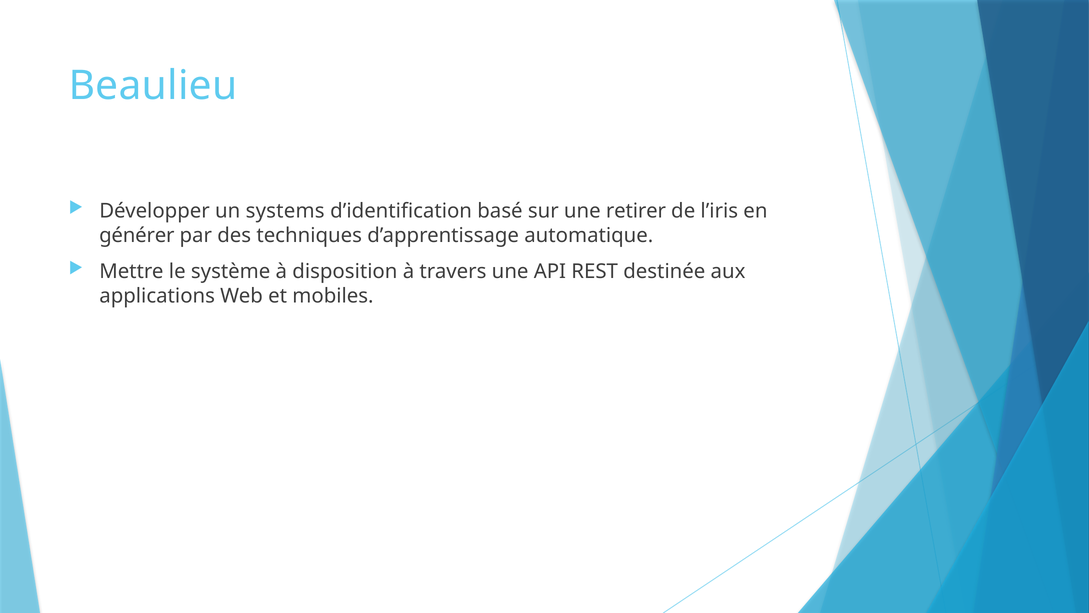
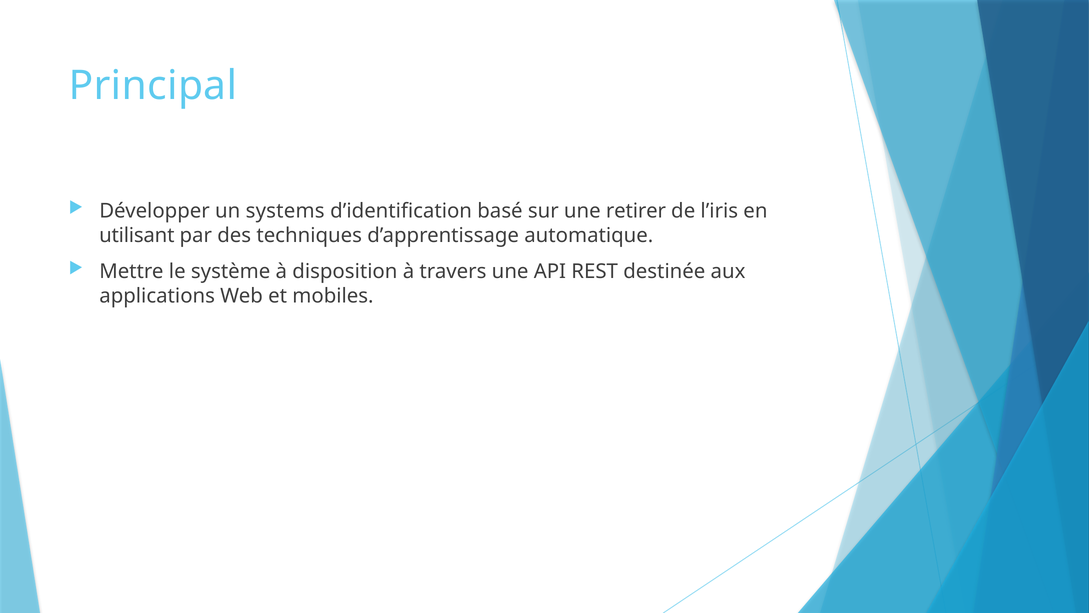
Beaulieu: Beaulieu -> Principal
générer: générer -> utilisant
